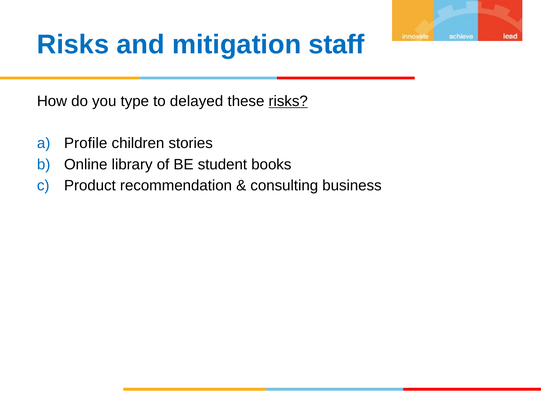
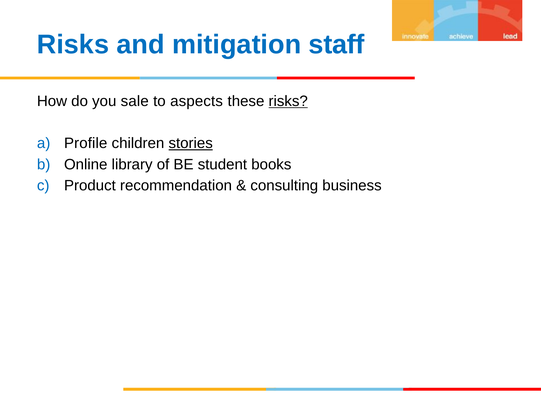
type: type -> sale
delayed: delayed -> aspects
stories underline: none -> present
